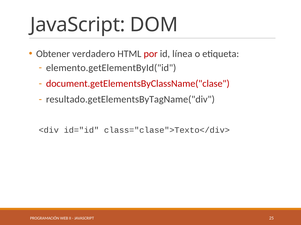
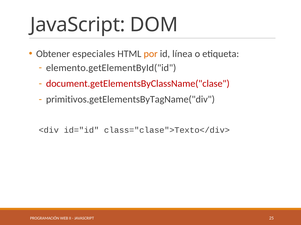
verdadero: verdadero -> especiales
por colour: red -> orange
resultado.getElementsByTagName("div: resultado.getElementsByTagName("div -> primitivos.getElementsByTagName("div
